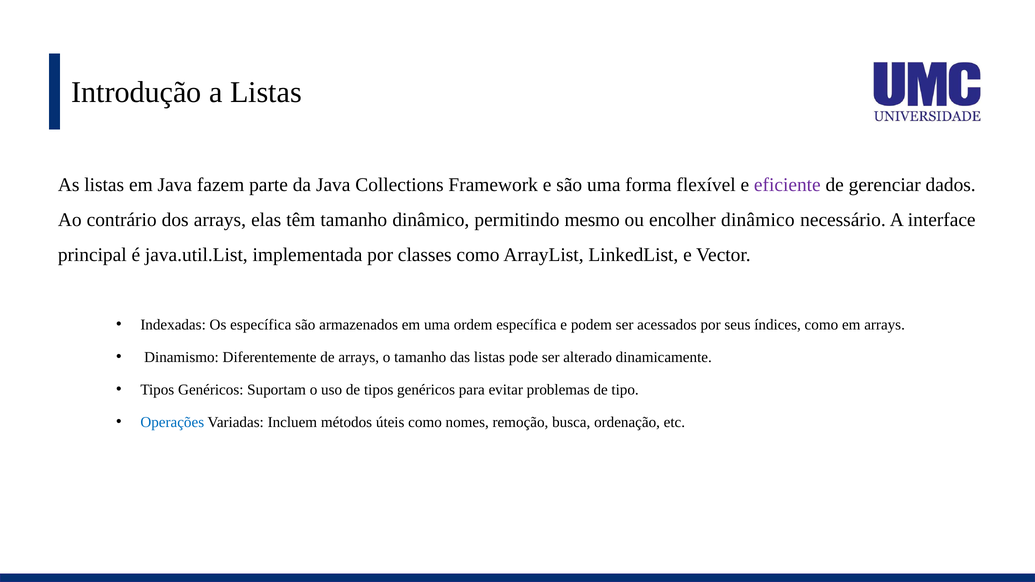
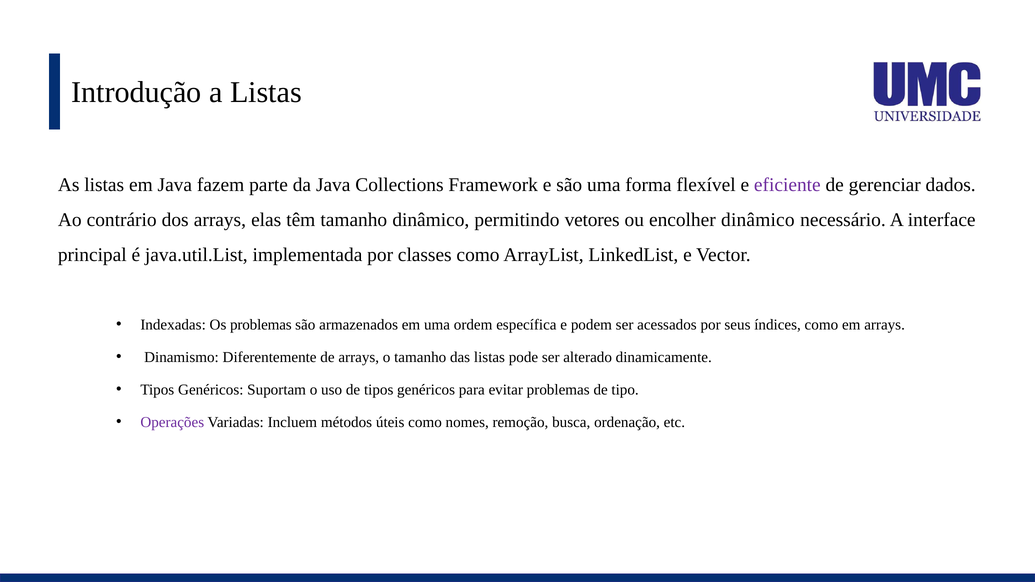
mesmo: mesmo -> vetores
Os específica: específica -> problemas
Operações colour: blue -> purple
